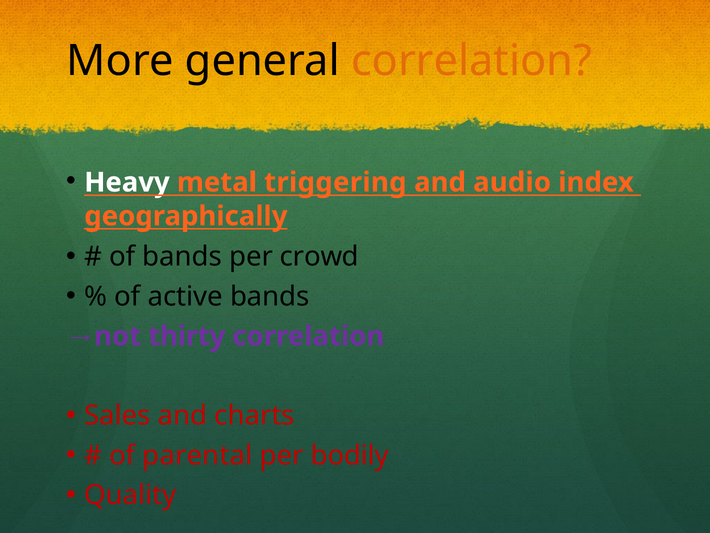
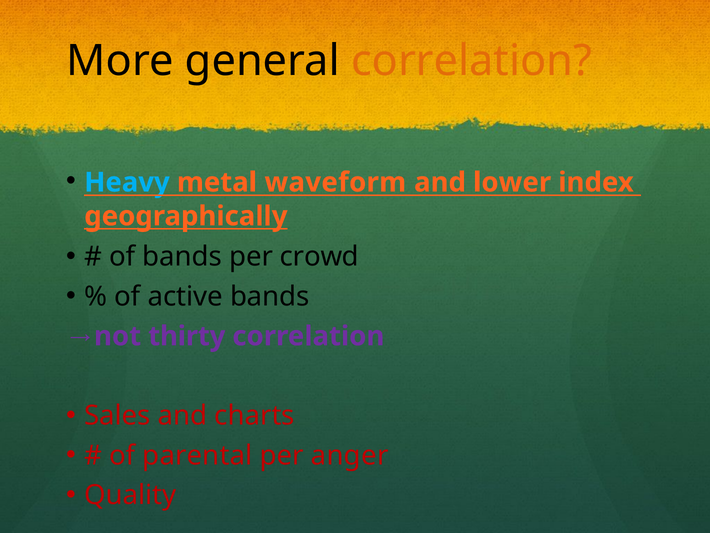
Heavy colour: white -> light blue
triggering: triggering -> waveform
audio: audio -> lower
bodily: bodily -> anger
